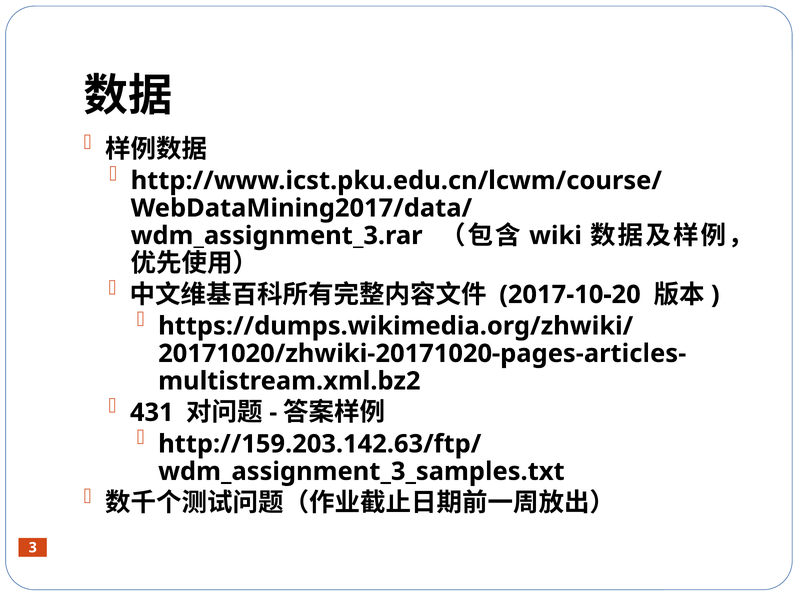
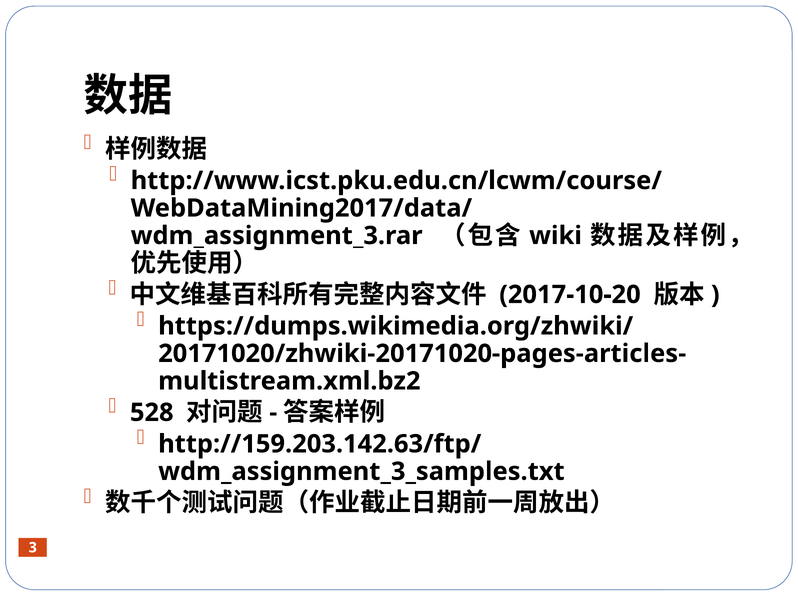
431: 431 -> 528
